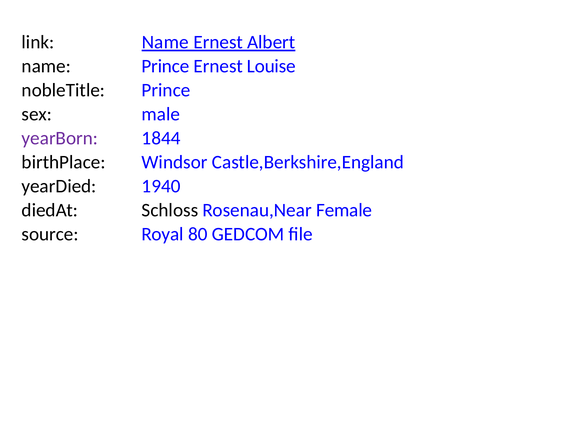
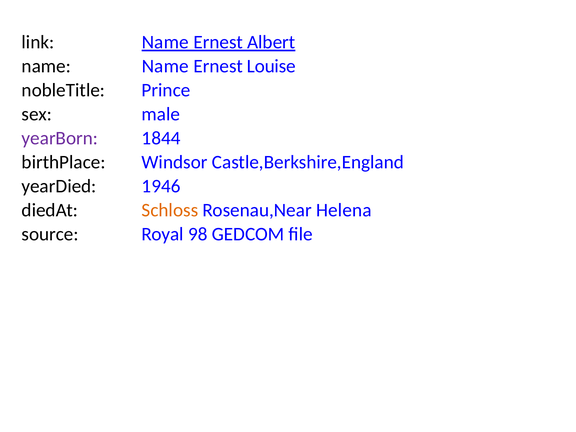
name Prince: Prince -> Name
1940: 1940 -> 1946
Schloss colour: black -> orange
Female: Female -> Helena
80: 80 -> 98
